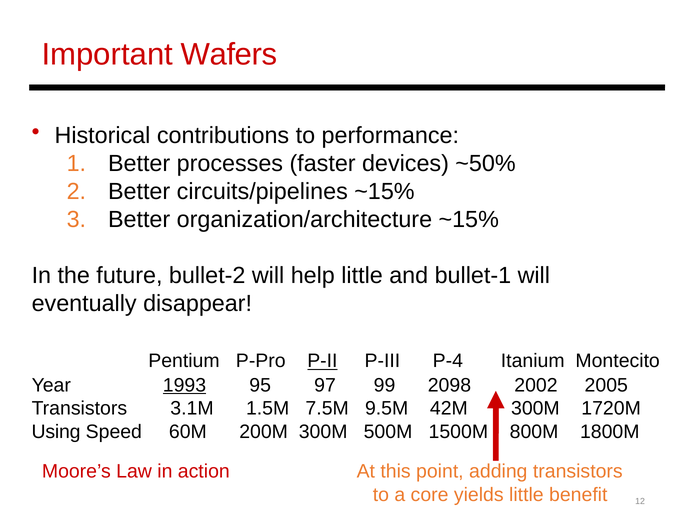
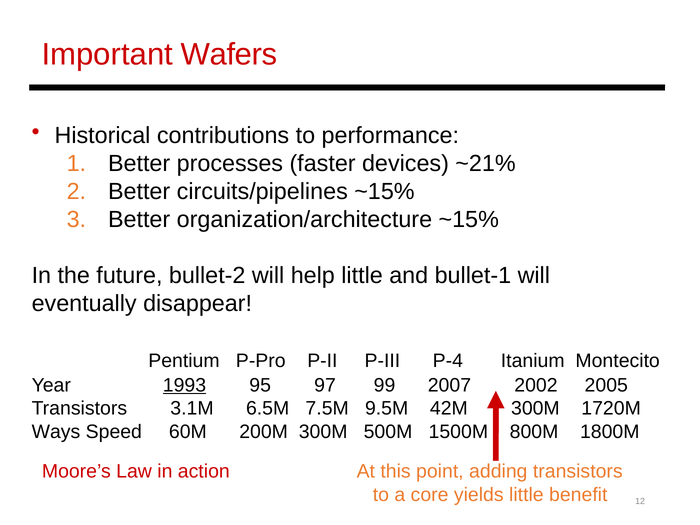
~50%: ~50% -> ~21%
P-II underline: present -> none
2098: 2098 -> 2007
1.5M: 1.5M -> 6.5M
Using: Using -> Ways
